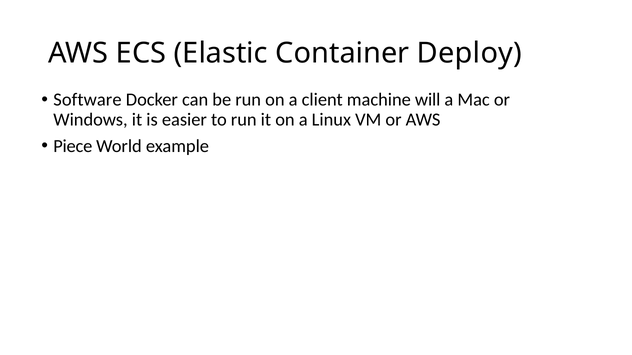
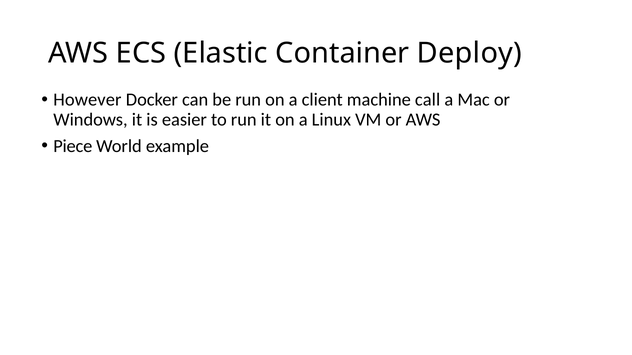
Software: Software -> However
will: will -> call
